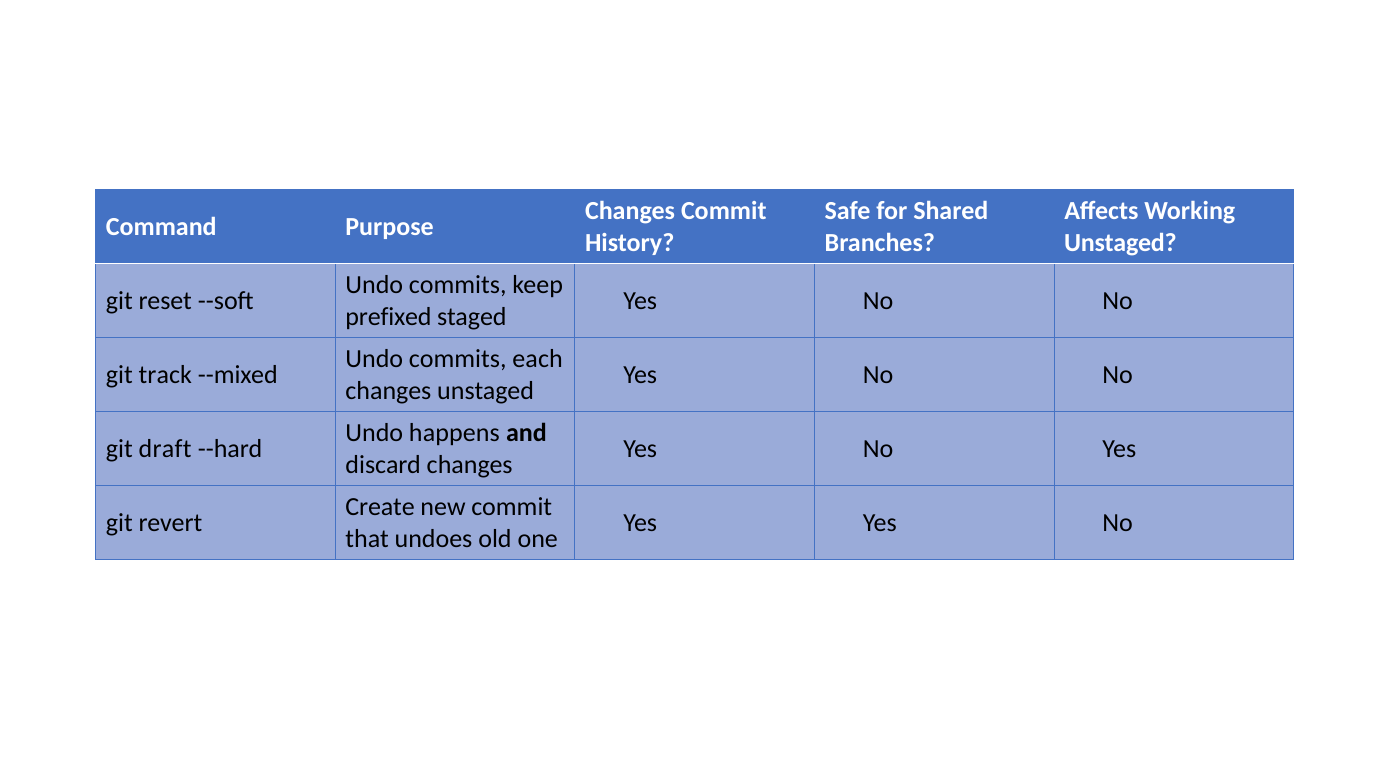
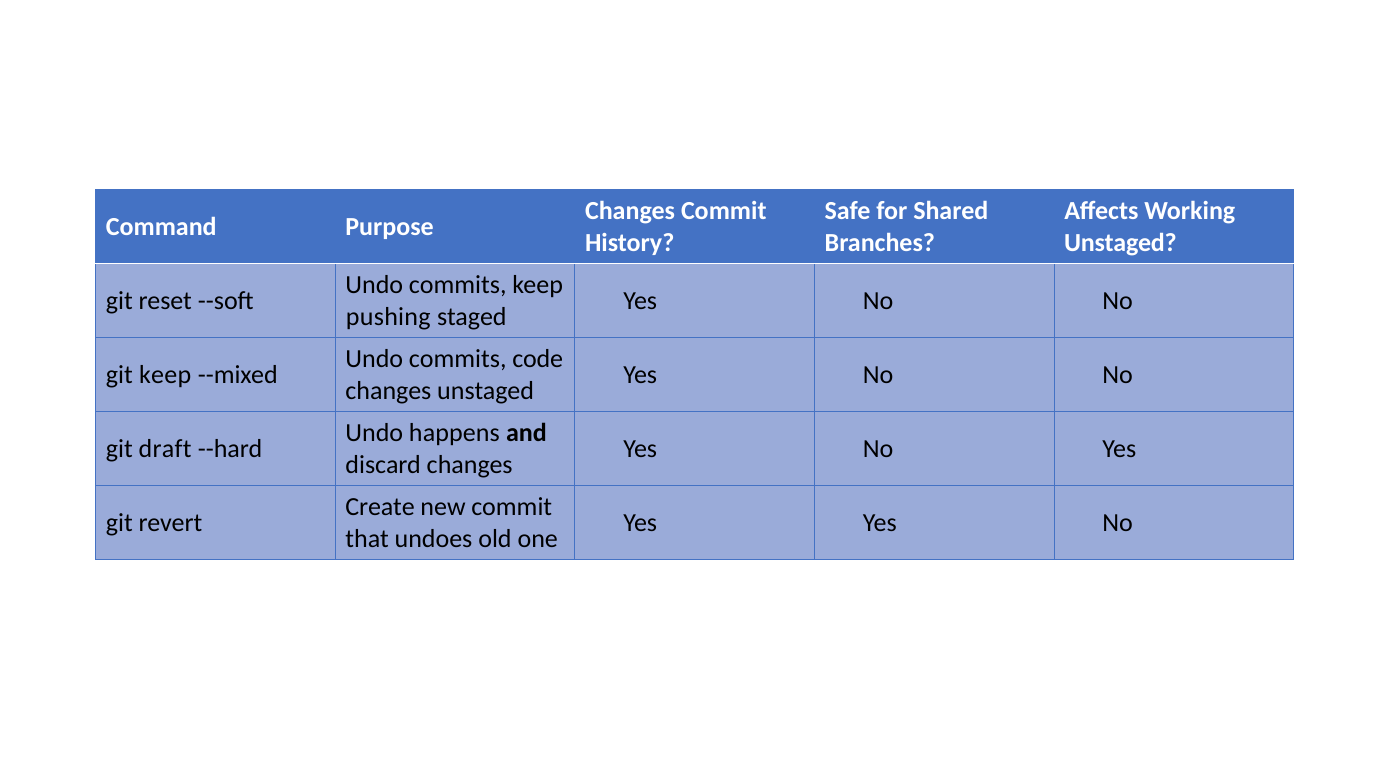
prefixed: prefixed -> pushing
each: each -> code
git track: track -> keep
